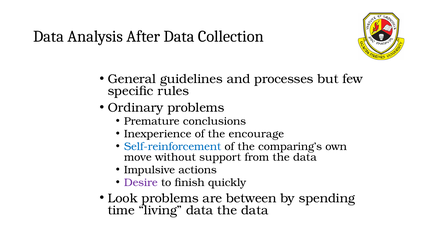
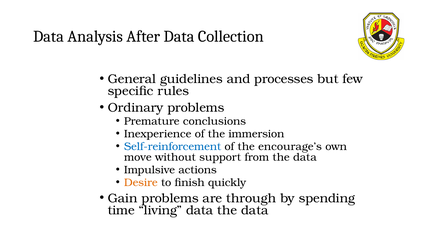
encourage: encourage -> immersion
comparing’s: comparing’s -> encourage’s
Desire colour: purple -> orange
Look: Look -> Gain
between: between -> through
